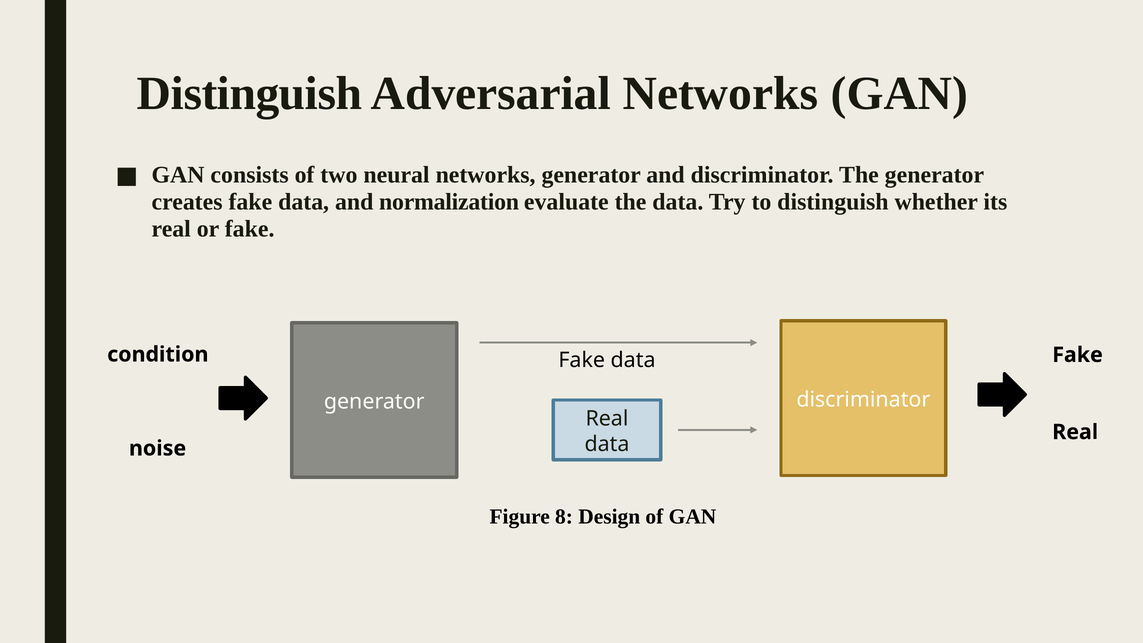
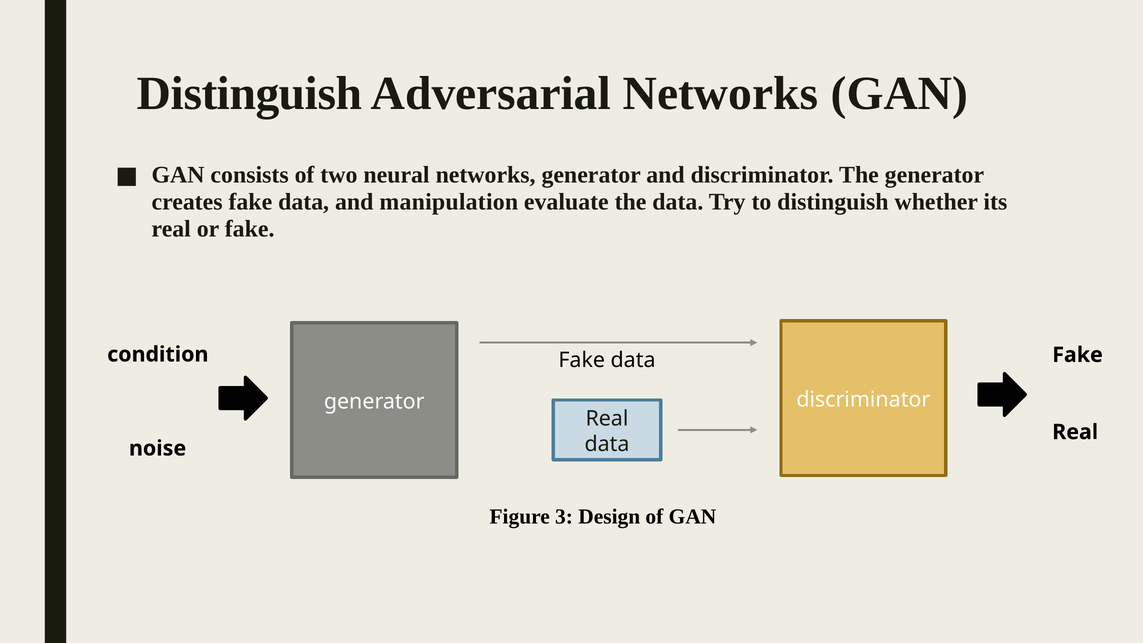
normalization: normalization -> manipulation
8: 8 -> 3
